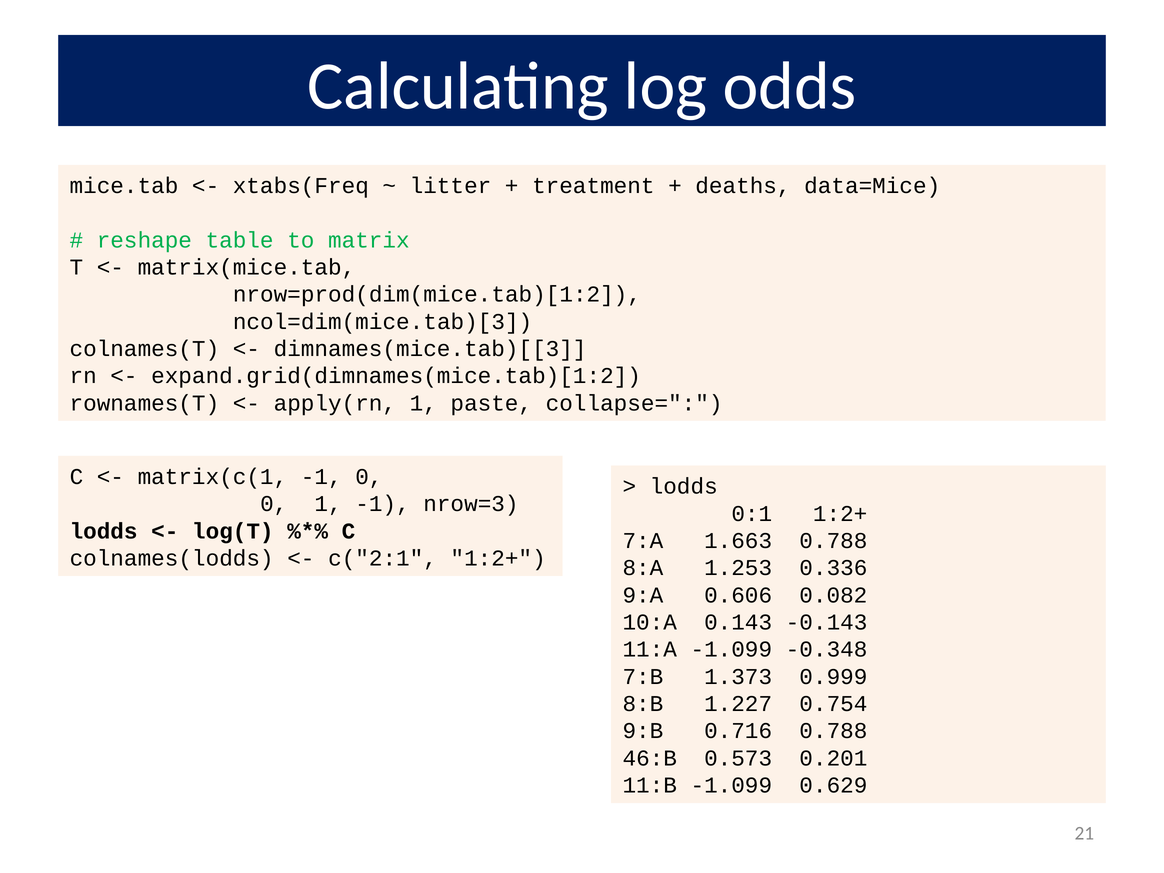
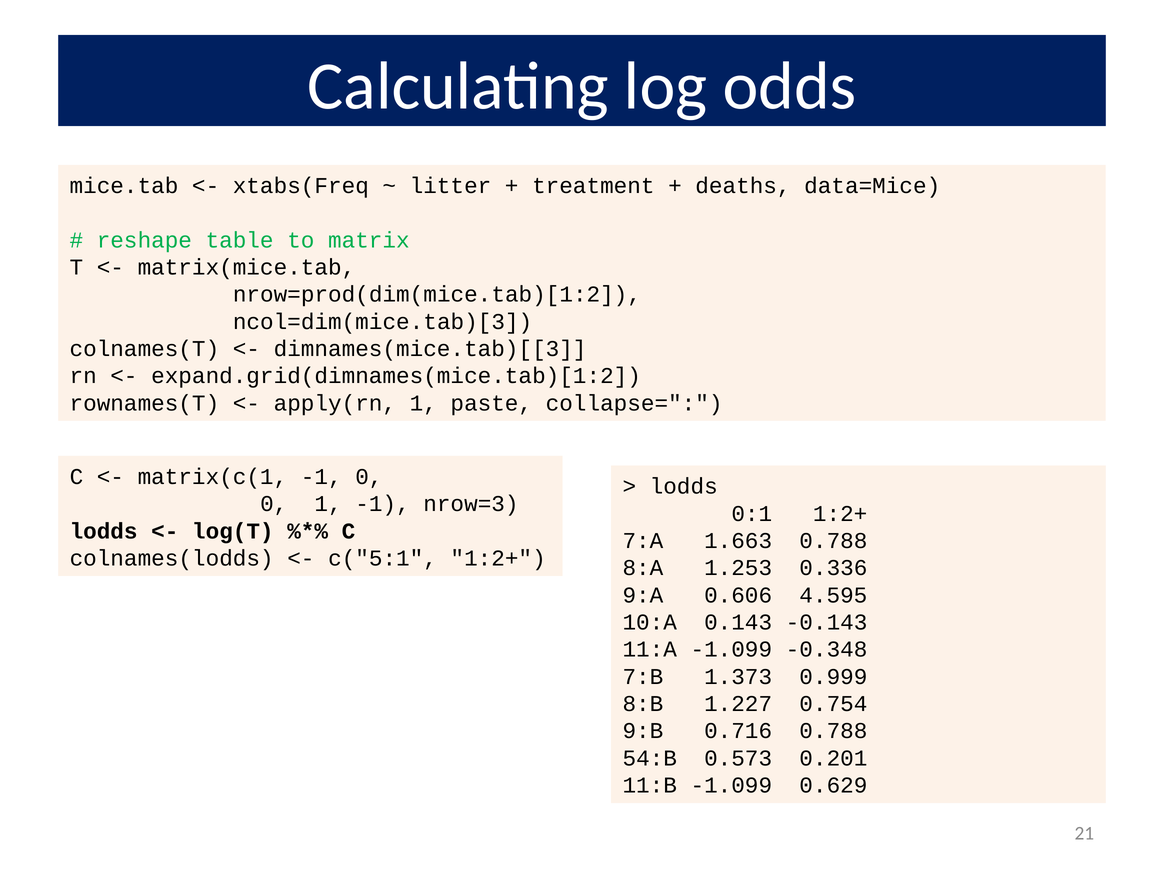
c("2:1: c("2:1 -> c("5:1
0.082: 0.082 -> 4.595
46:B: 46:B -> 54:B
